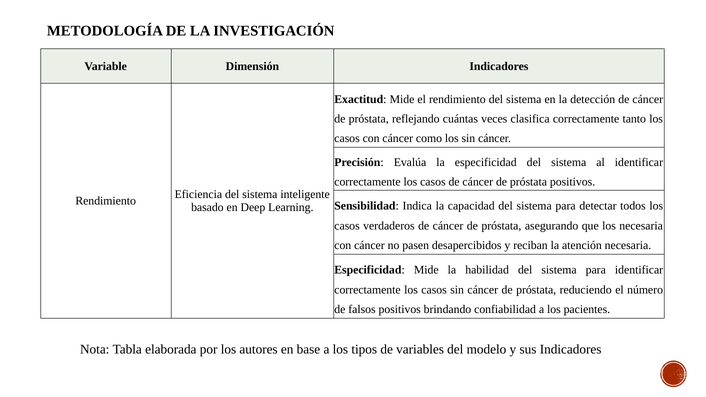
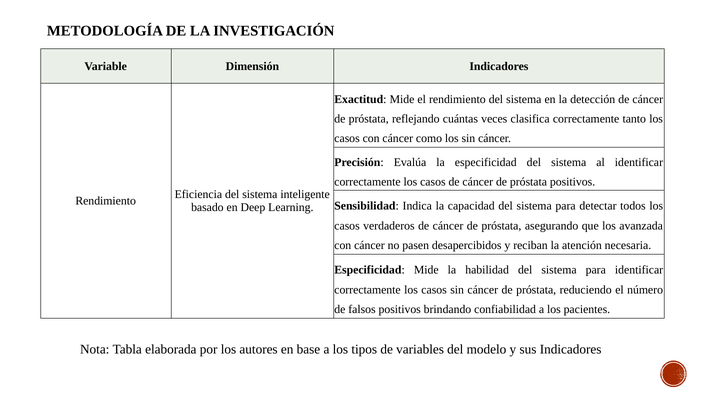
los necesaria: necesaria -> avanzada
